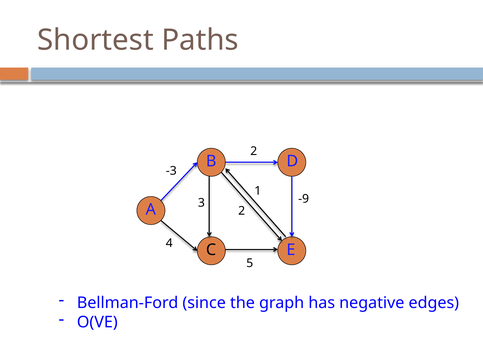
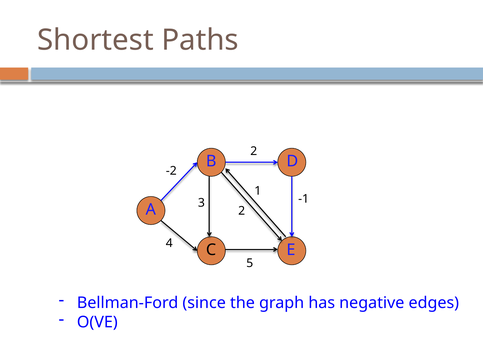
-3: -3 -> -2
-9: -9 -> -1
